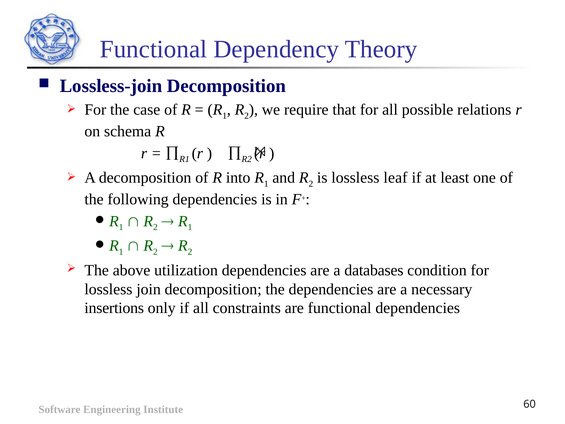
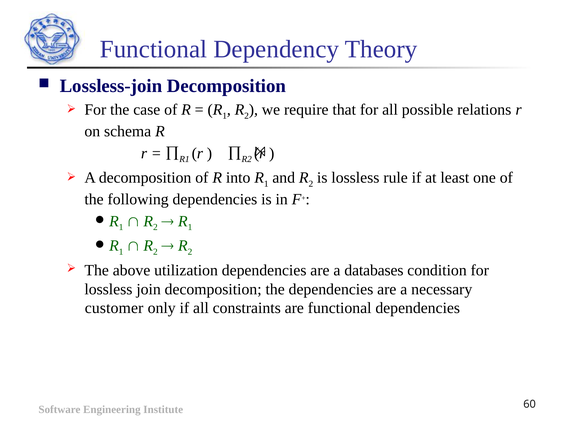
leaf: leaf -> rule
insertions: insertions -> customer
